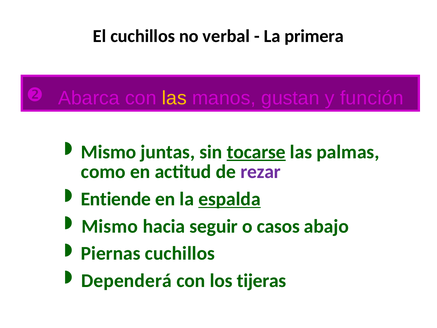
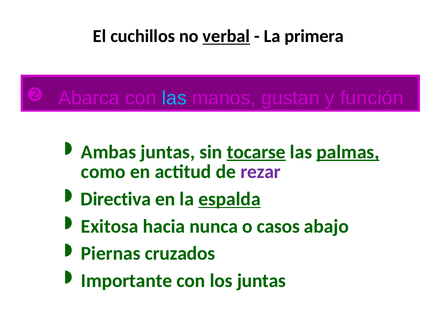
verbal underline: none -> present
las at (174, 98) colour: yellow -> light blue
Mismo at (109, 152): Mismo -> Ambas
palmas underline: none -> present
Entiende: Entiende -> Directiva
Mismo at (110, 226): Mismo -> Exitosa
seguir: seguir -> nunca
Piernas cuchillos: cuchillos -> cruzados
Dependerá: Dependerá -> Importante
los tijeras: tijeras -> juntas
